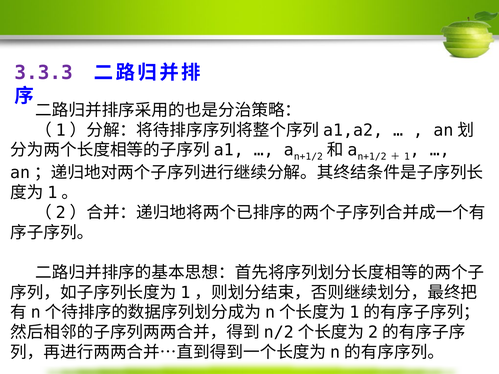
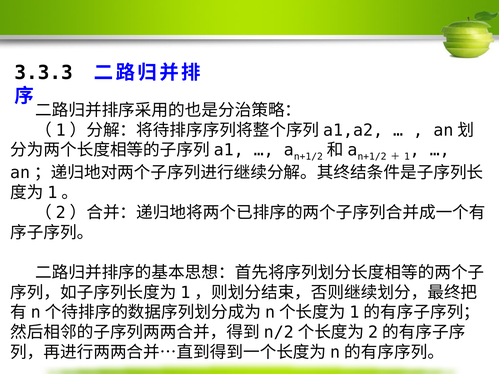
3.3.3 colour: purple -> black
